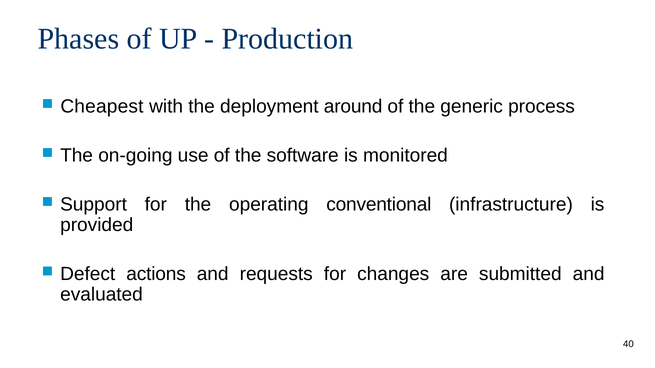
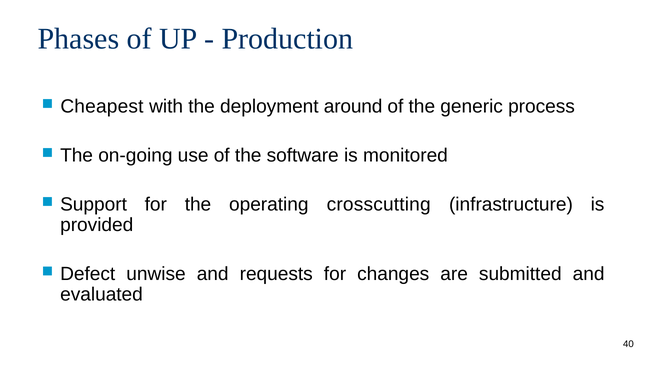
conventional: conventional -> crosscutting
actions: actions -> unwise
